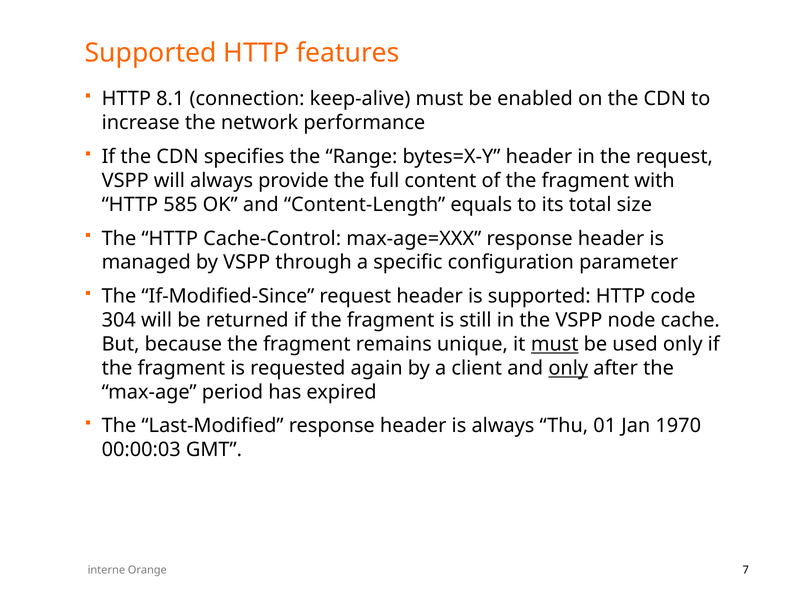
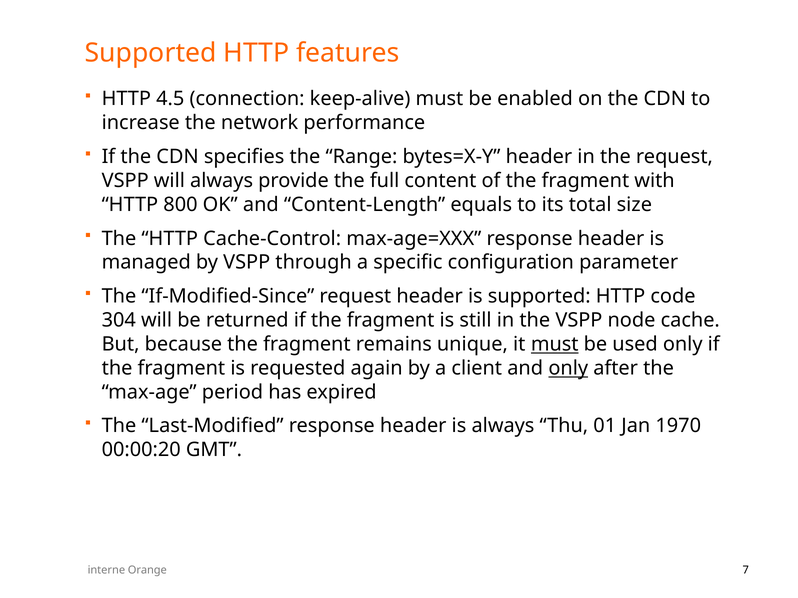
8.1: 8.1 -> 4.5
585: 585 -> 800
00:00:03: 00:00:03 -> 00:00:20
